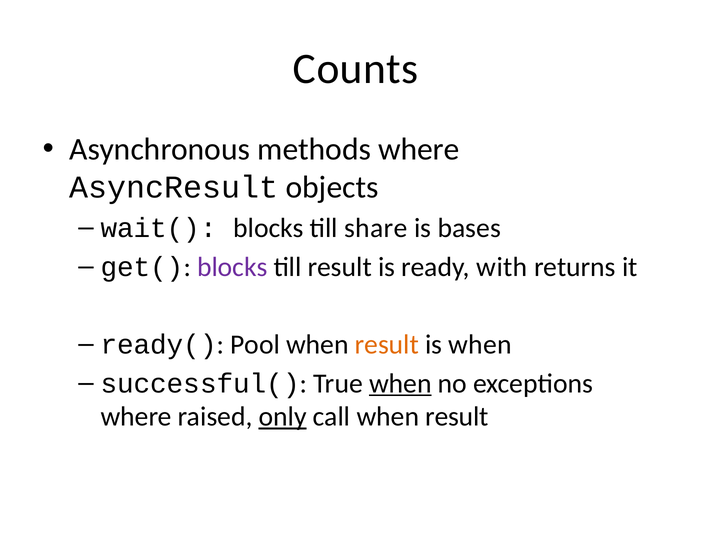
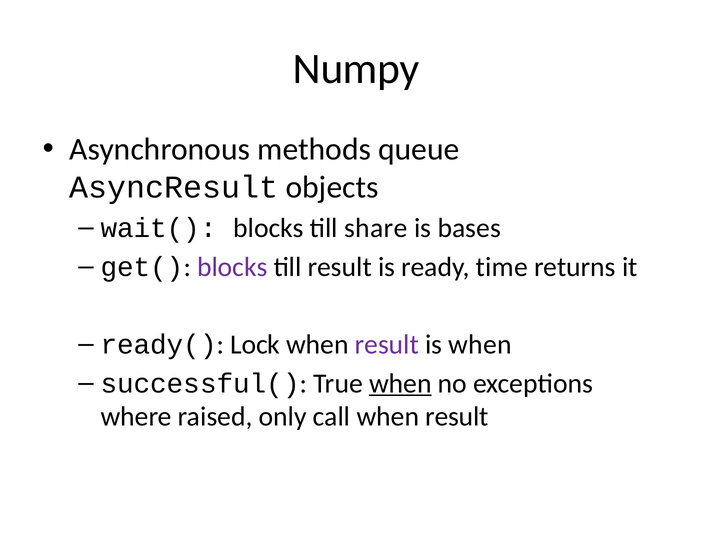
Counts: Counts -> Numpy
methods where: where -> queue
with: with -> time
Pool: Pool -> Lock
result at (387, 345) colour: orange -> purple
only underline: present -> none
